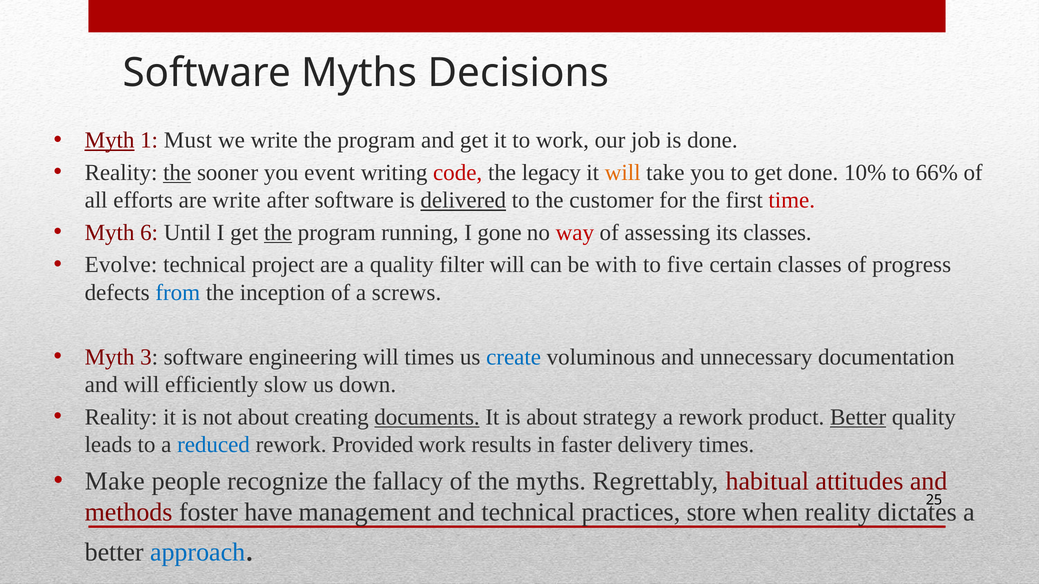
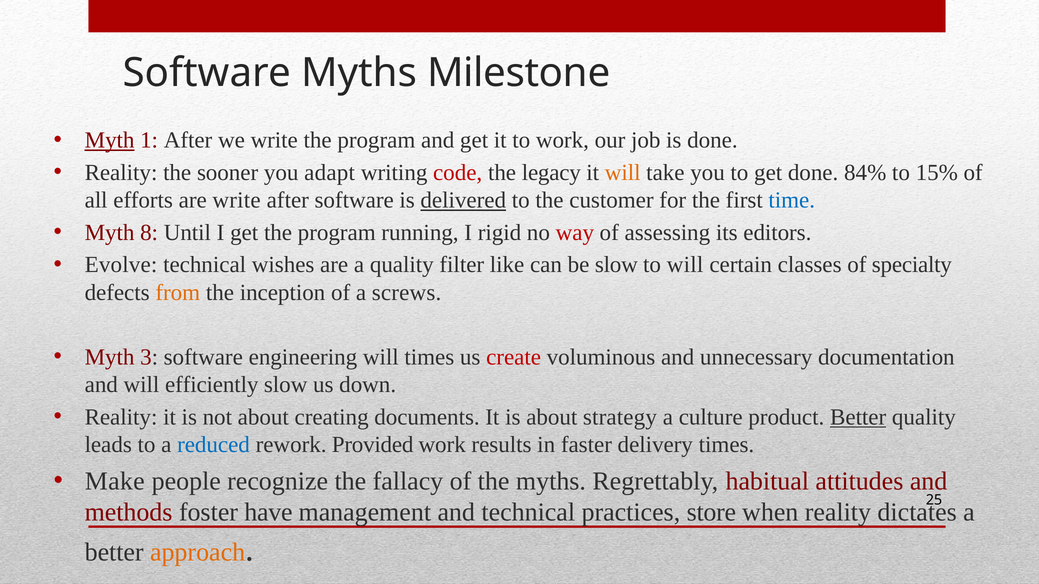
Decisions: Decisions -> Milestone
1 Must: Must -> After
the at (177, 173) underline: present -> none
event: event -> adapt
10%: 10% -> 84%
66%: 66% -> 15%
time colour: red -> blue
6: 6 -> 8
the at (278, 233) underline: present -> none
gone: gone -> rigid
its classes: classes -> editors
project: project -> wishes
filter will: will -> like
be with: with -> slow
to five: five -> will
progress: progress -> specialty
from colour: blue -> orange
create colour: blue -> red
documents underline: present -> none
a rework: rework -> culture
approach colour: blue -> orange
